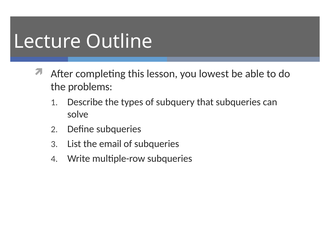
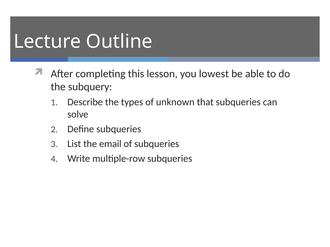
problems: problems -> subquery
subquery: subquery -> unknown
